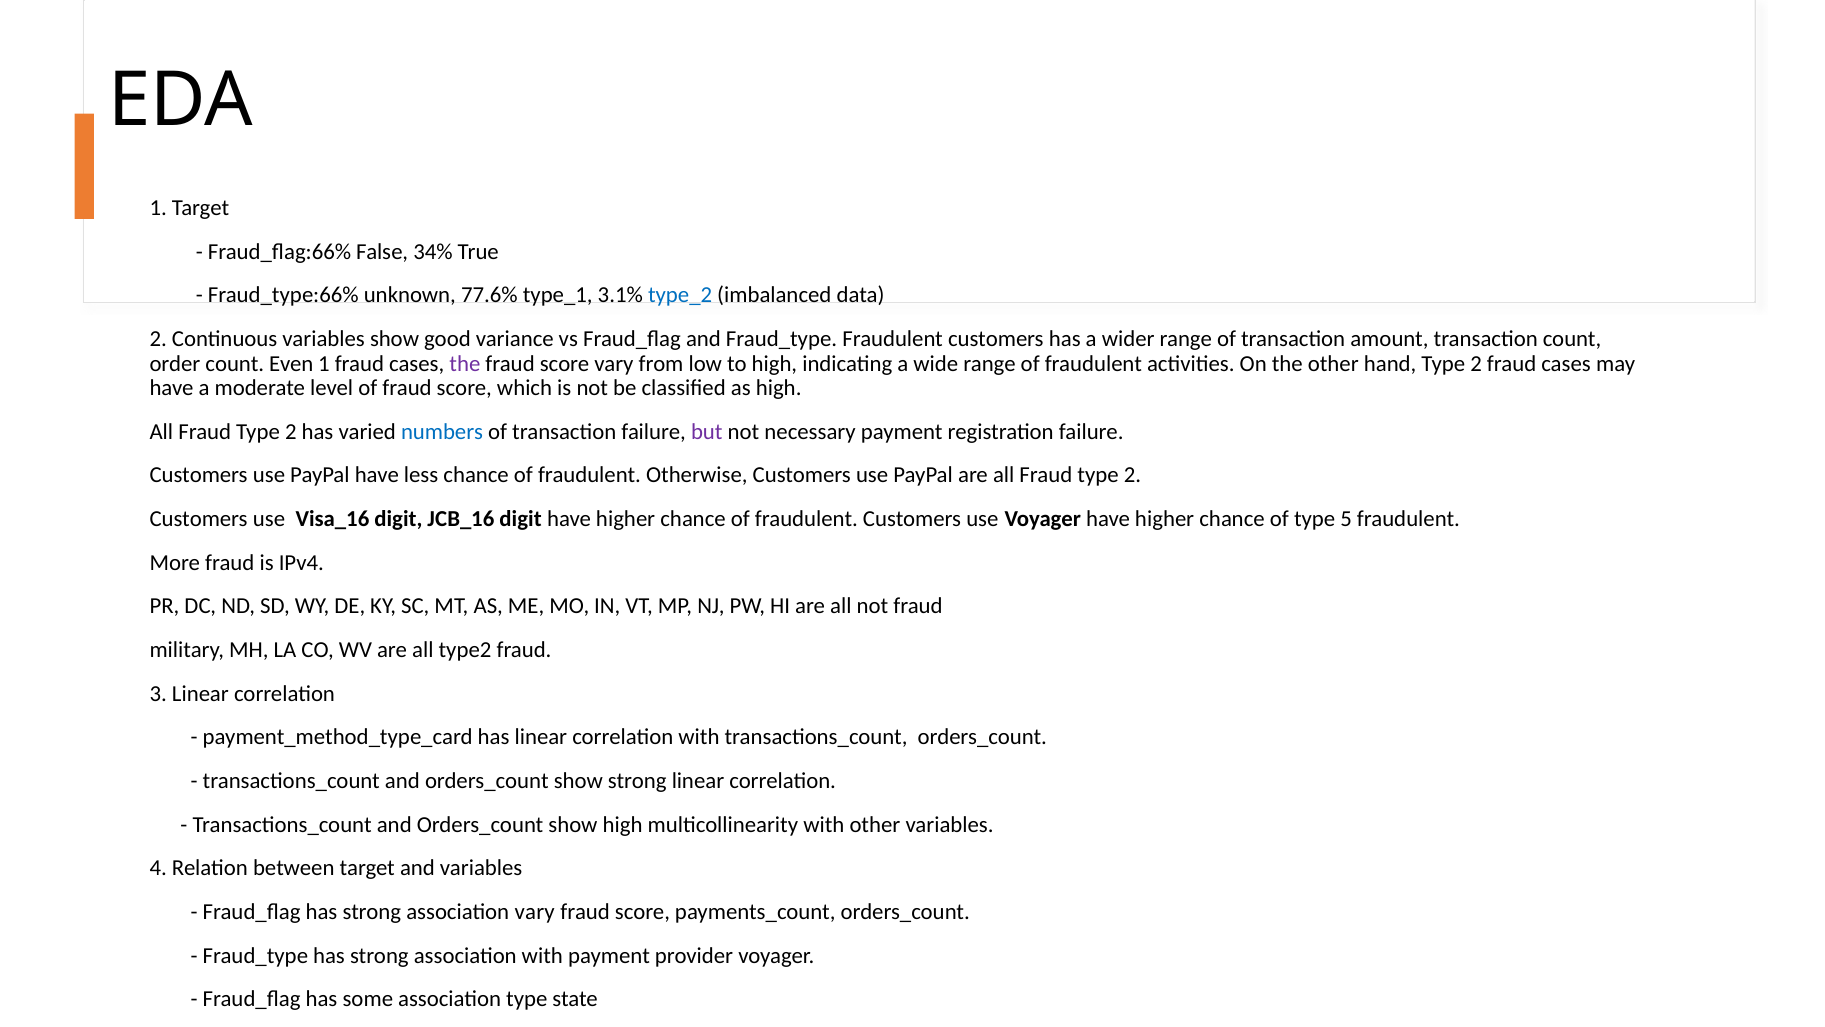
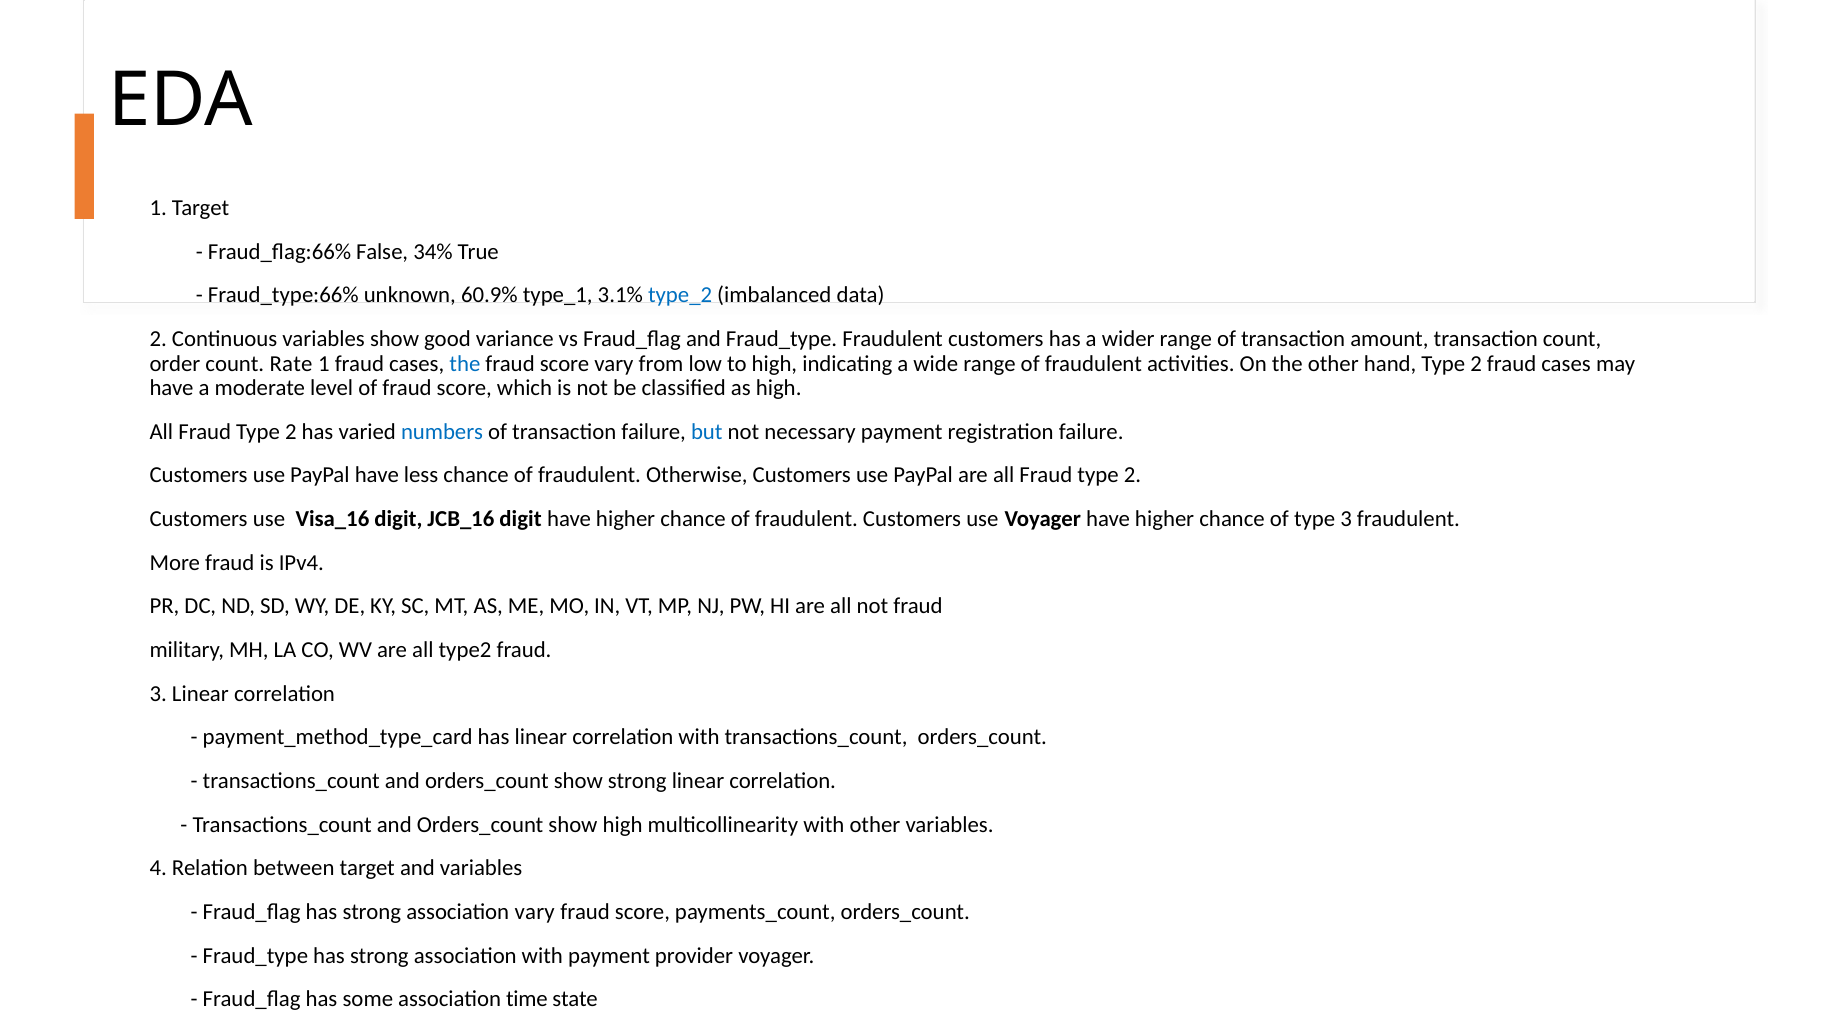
77.6%: 77.6% -> 60.9%
Even: Even -> Rate
the at (465, 363) colour: purple -> blue
but colour: purple -> blue
type 5: 5 -> 3
association type: type -> time
